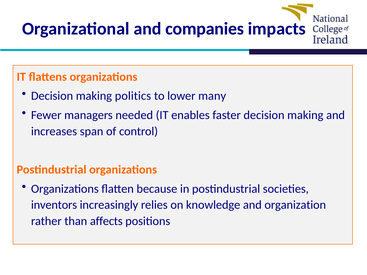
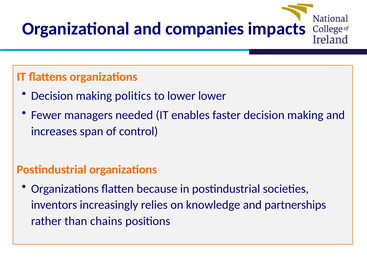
lower many: many -> lower
organization: organization -> partnerships
affects: affects -> chains
